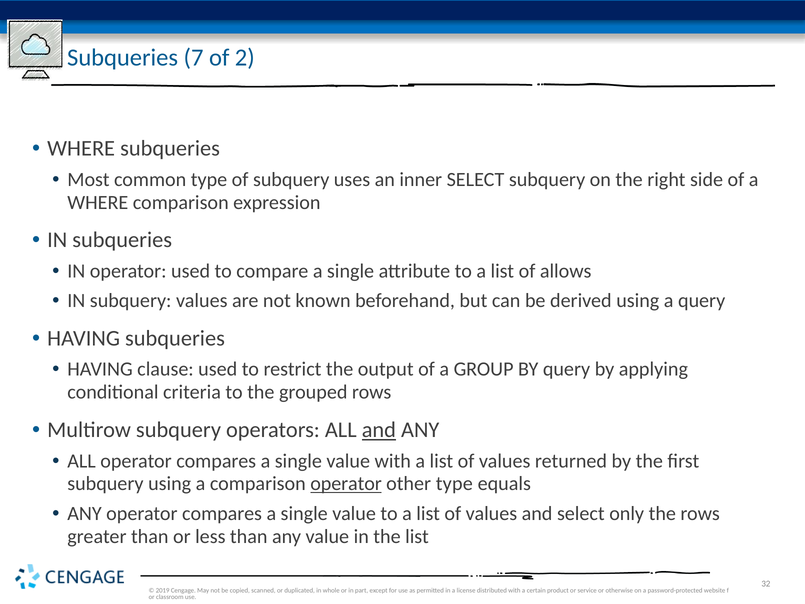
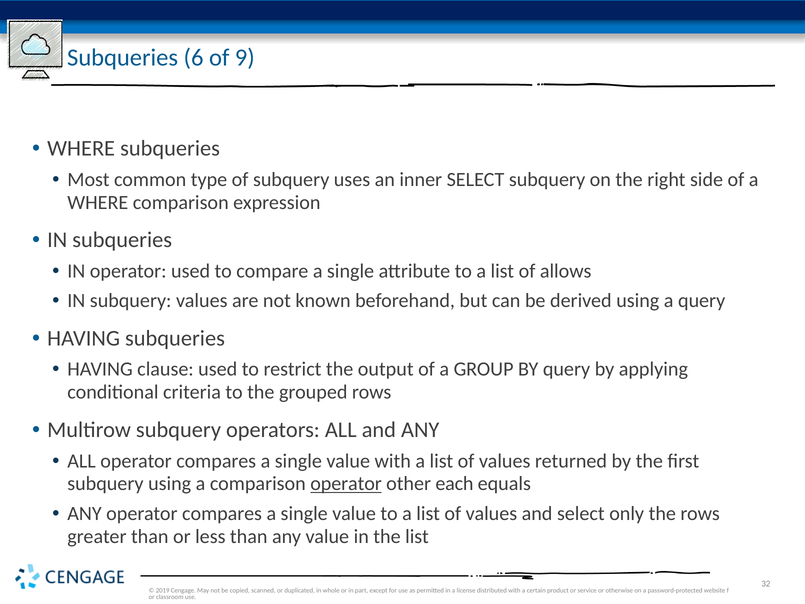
7: 7 -> 6
2: 2 -> 9
and at (379, 430) underline: present -> none
other type: type -> each
